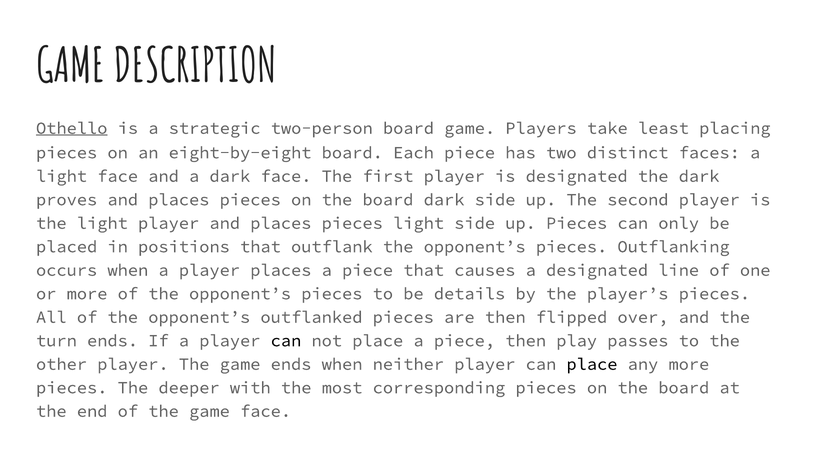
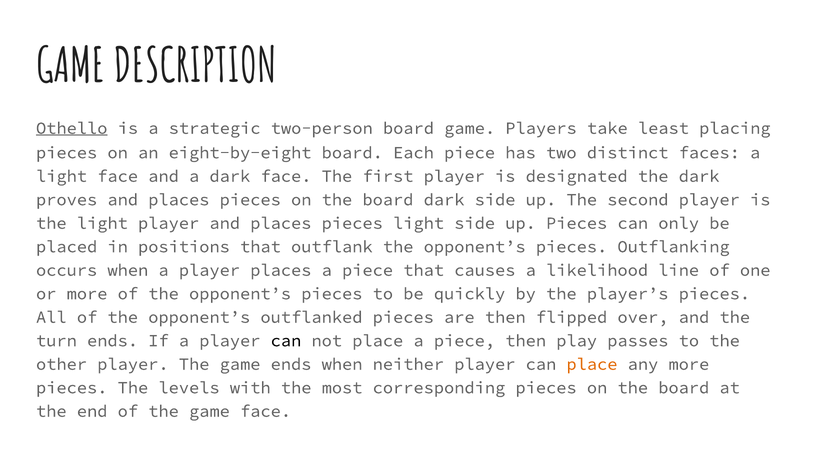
a designated: designated -> likelihood
details: details -> quickly
place at (592, 364) colour: black -> orange
deeper: deeper -> levels
